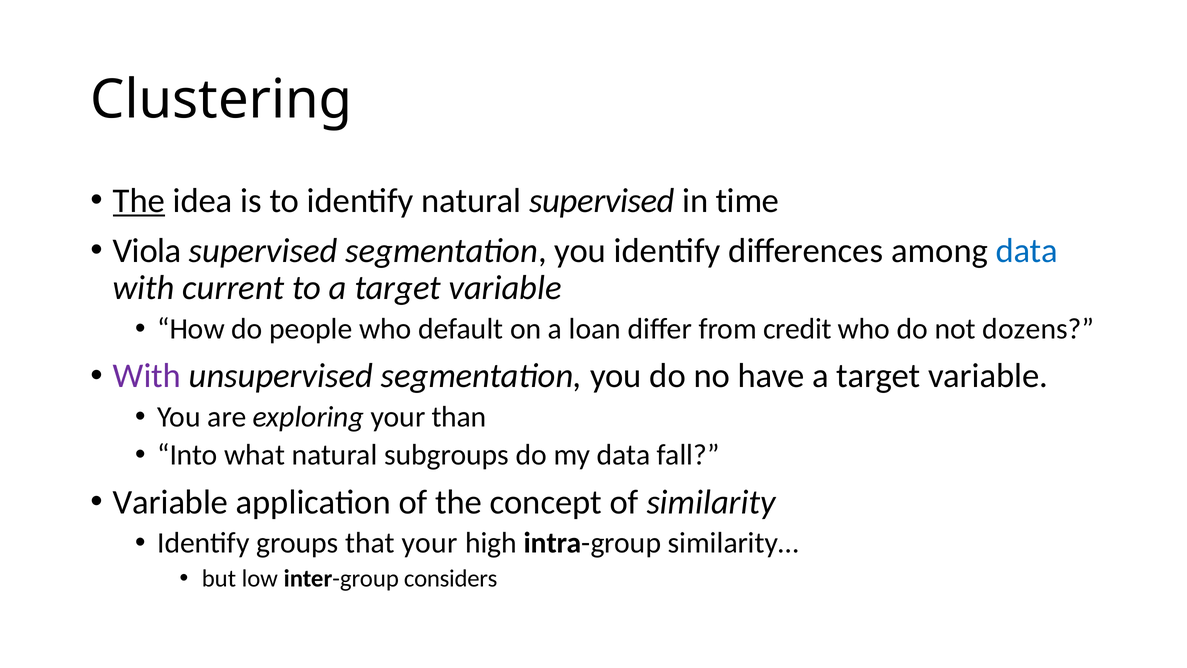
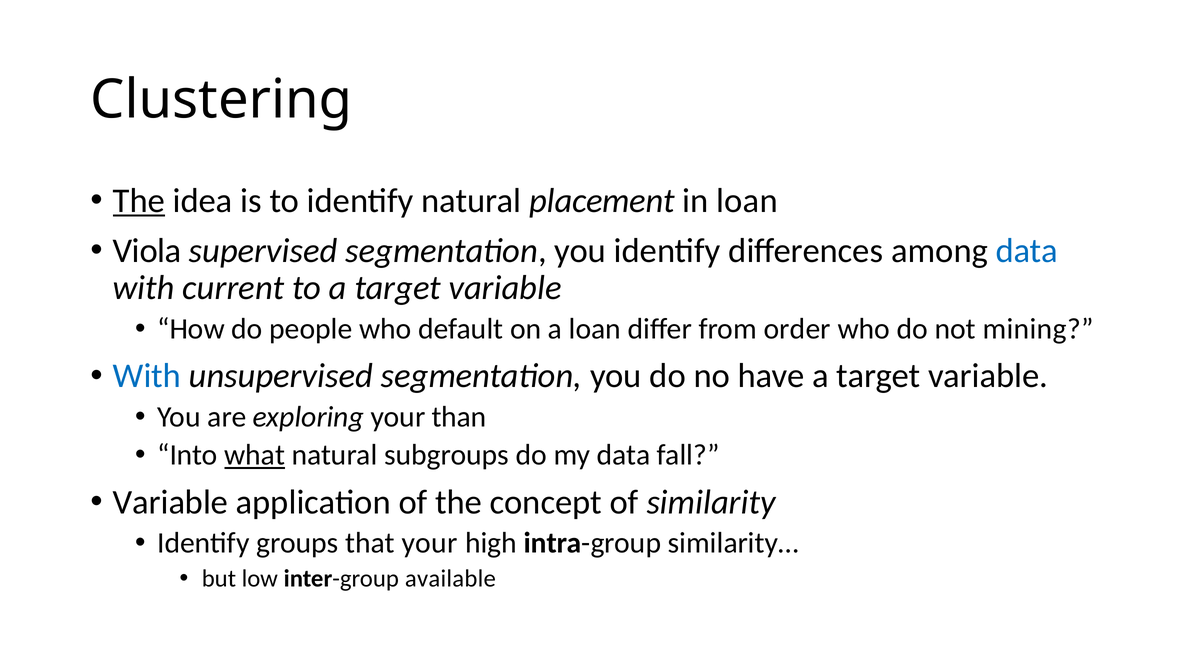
natural supervised: supervised -> placement
in time: time -> loan
credit: credit -> order
dozens: dozens -> mining
With at (147, 376) colour: purple -> blue
what underline: none -> present
considers: considers -> available
